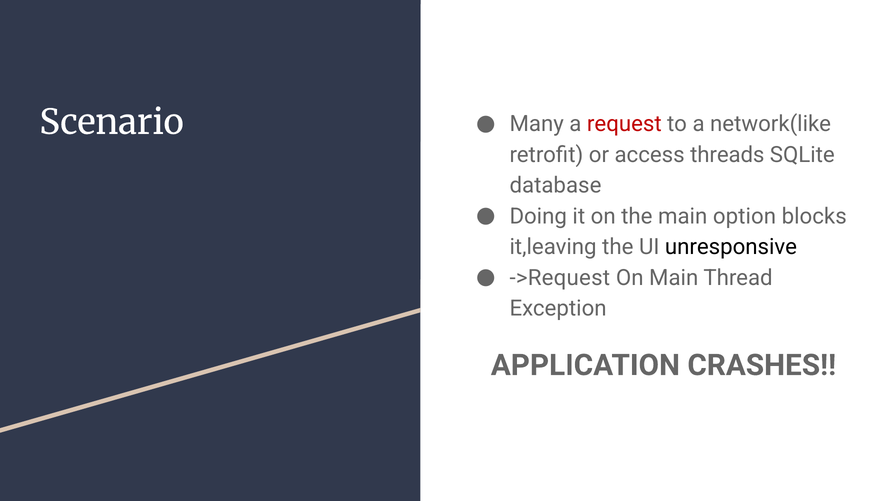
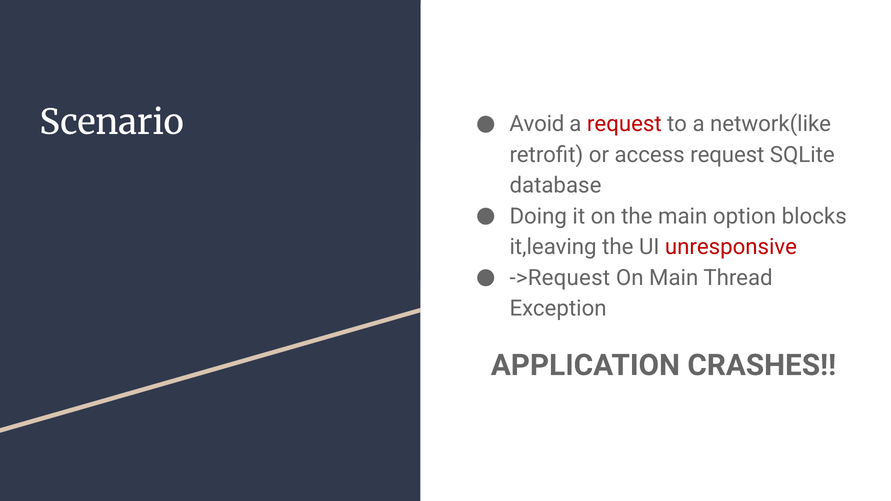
Many: Many -> Avoid
access threads: threads -> request
unresponsive colour: black -> red
